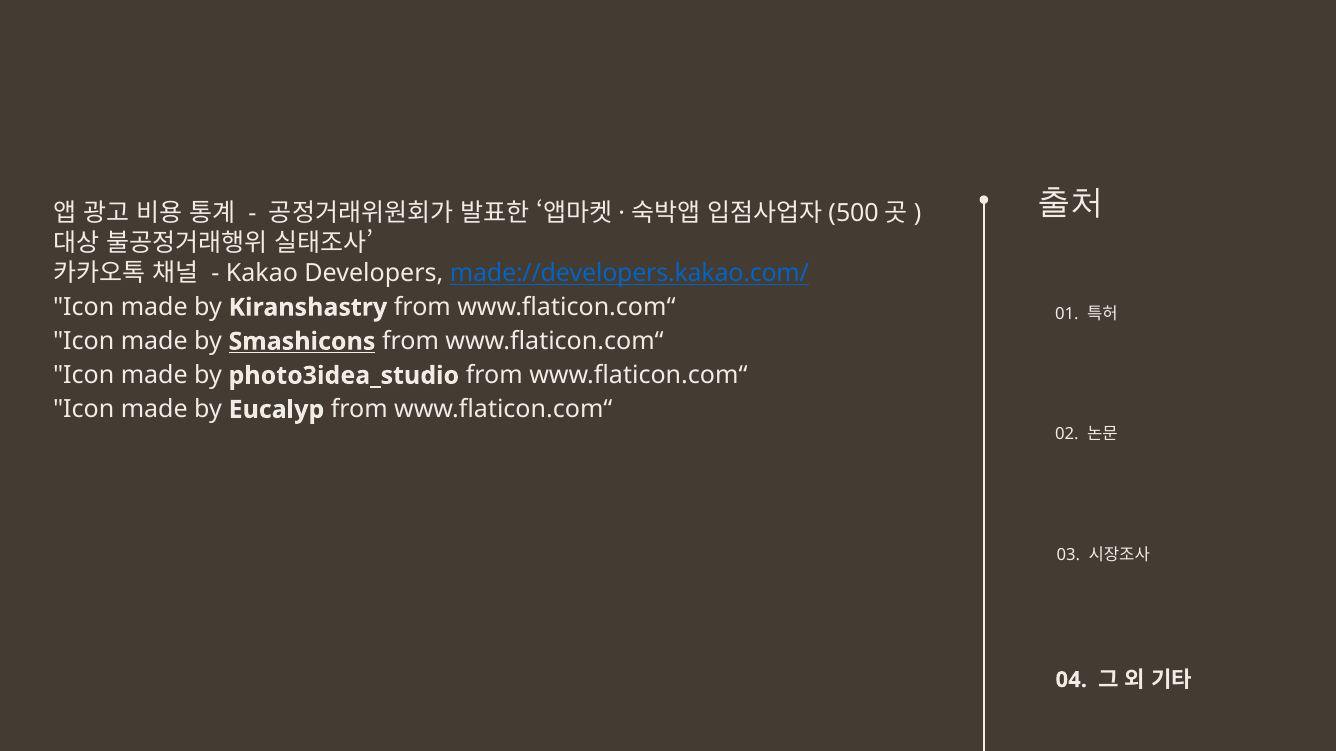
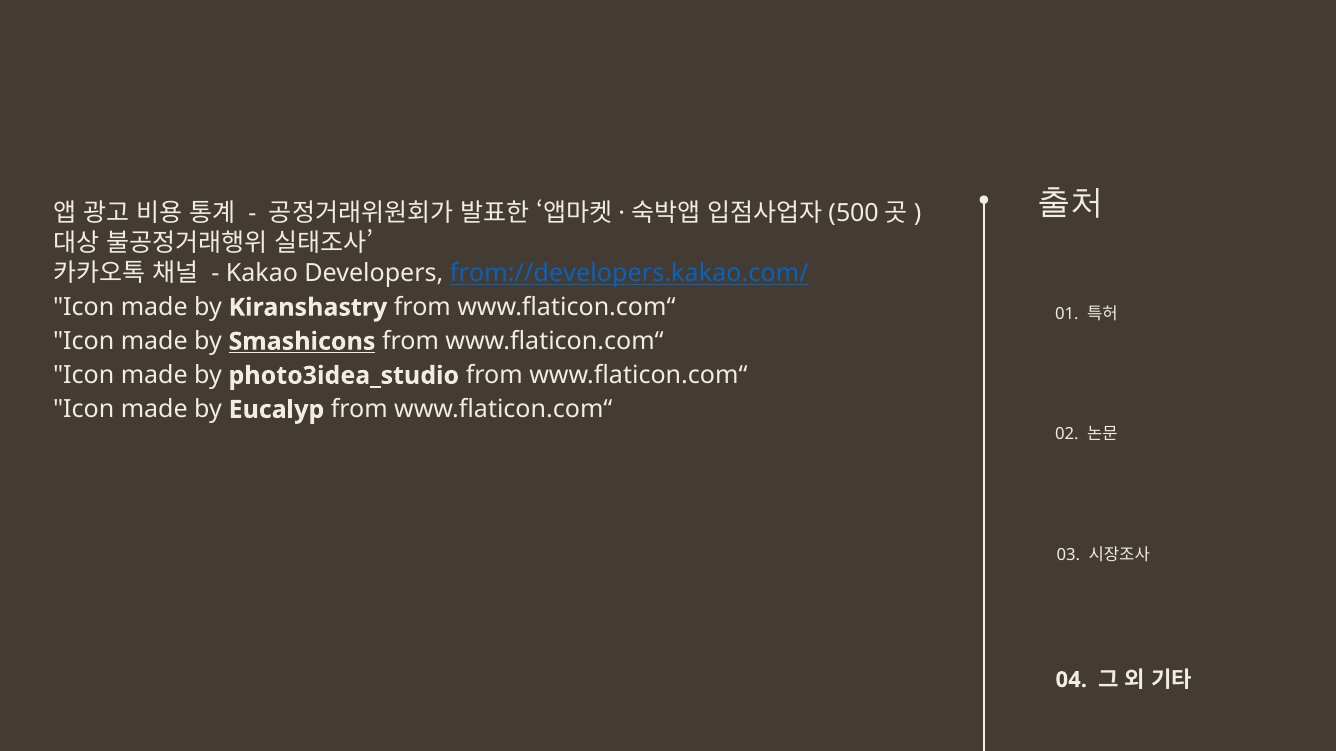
made://developers.kakao.com/: made://developers.kakao.com/ -> from://developers.kakao.com/
